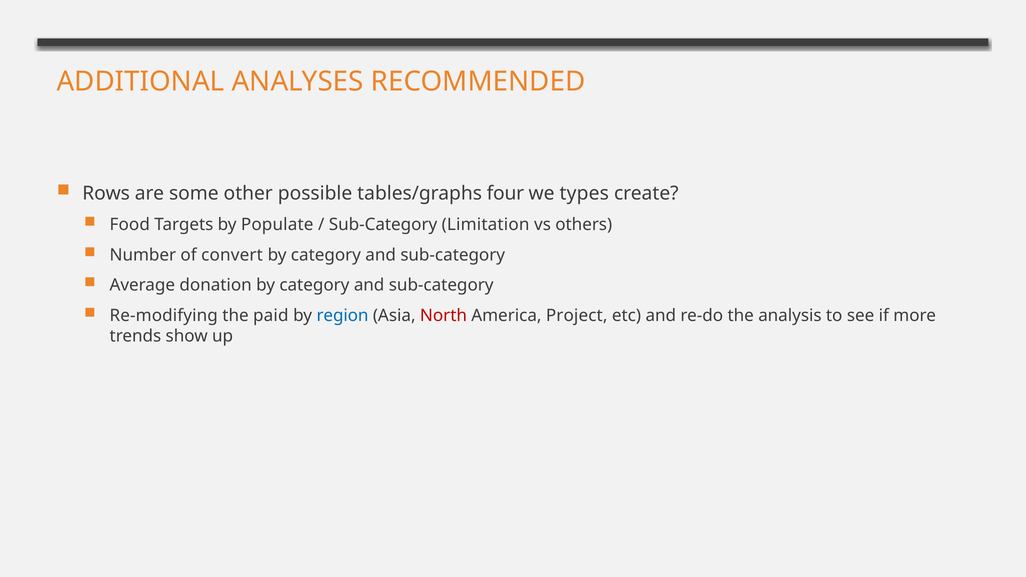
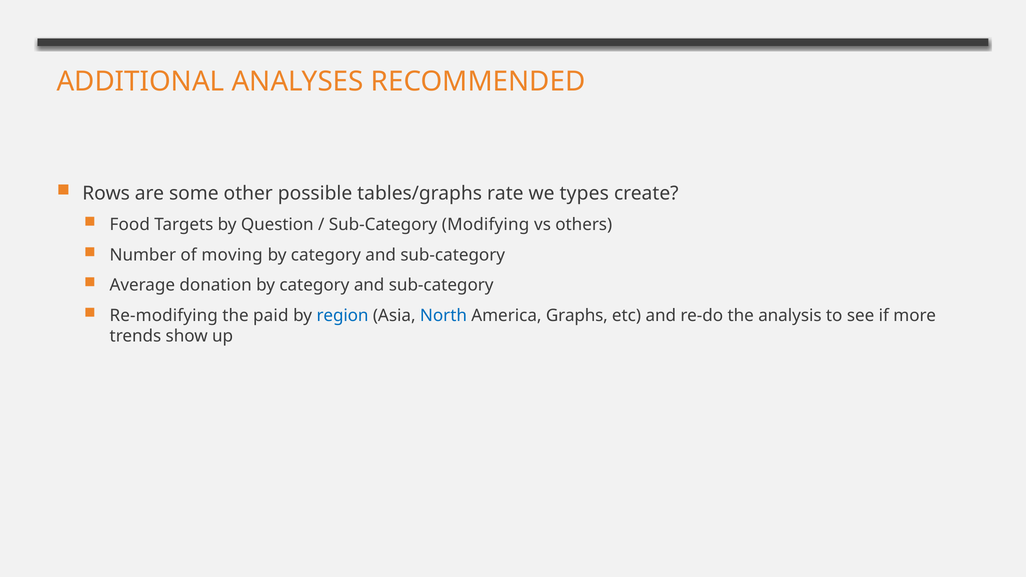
four: four -> rate
Populate: Populate -> Question
Limitation: Limitation -> Modifying
convert: convert -> moving
North colour: red -> blue
Project: Project -> Graphs
